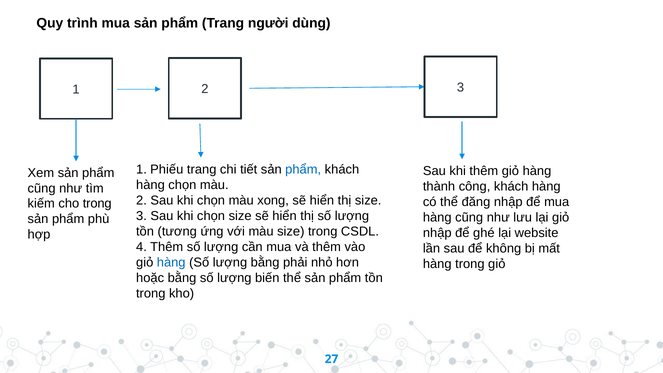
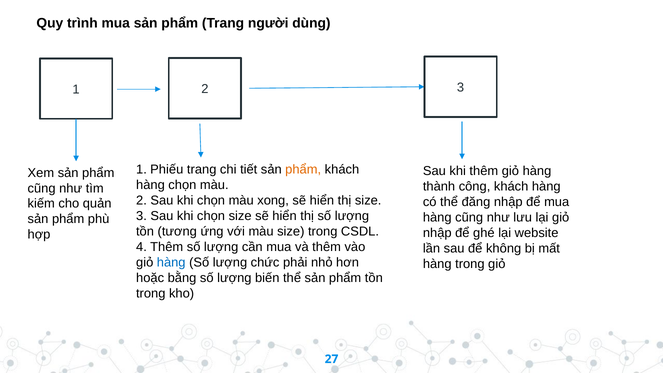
phẩm at (303, 169) colour: blue -> orange
cho trong: trong -> quản
lượng bằng: bằng -> chức
